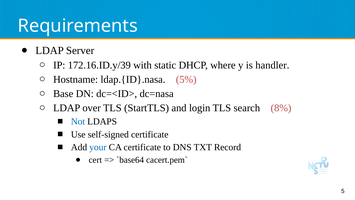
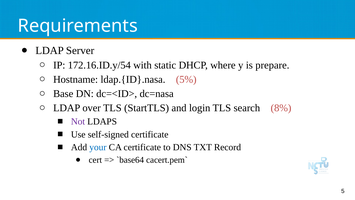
172.16.ID.y/39: 172.16.ID.y/39 -> 172.16.ID.y/54
handler: handler -> prepare
Not colour: blue -> purple
